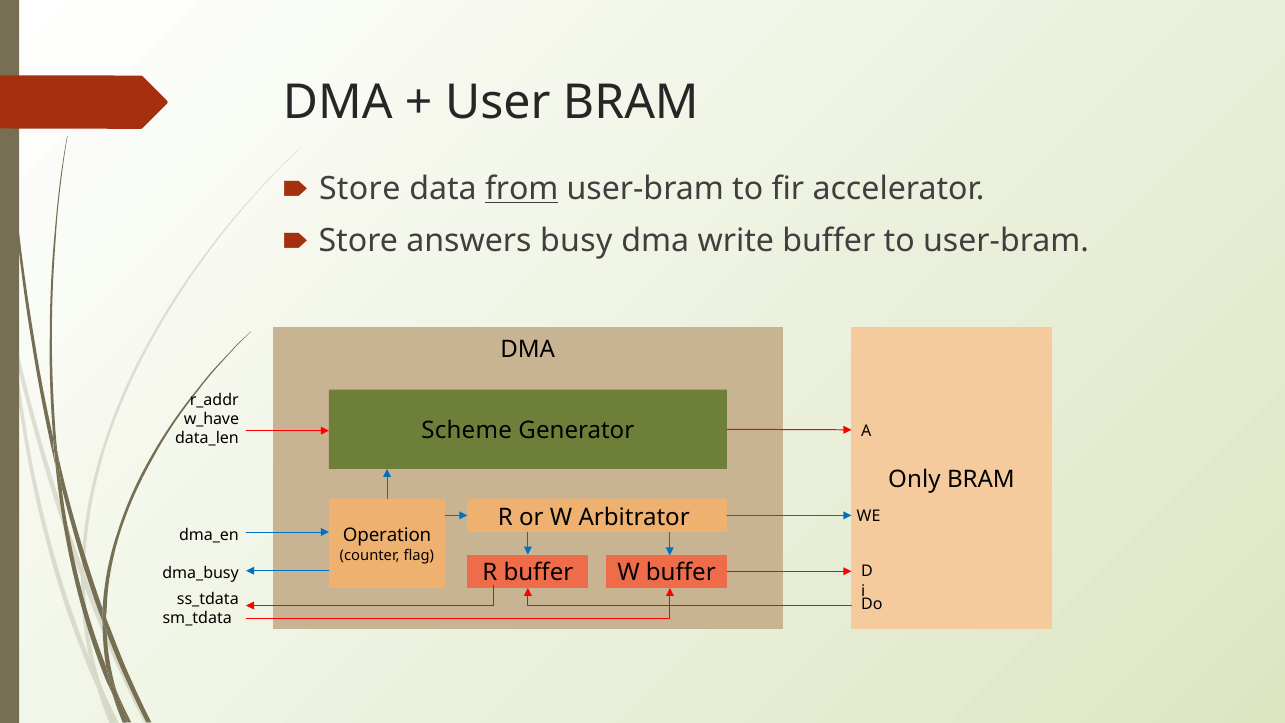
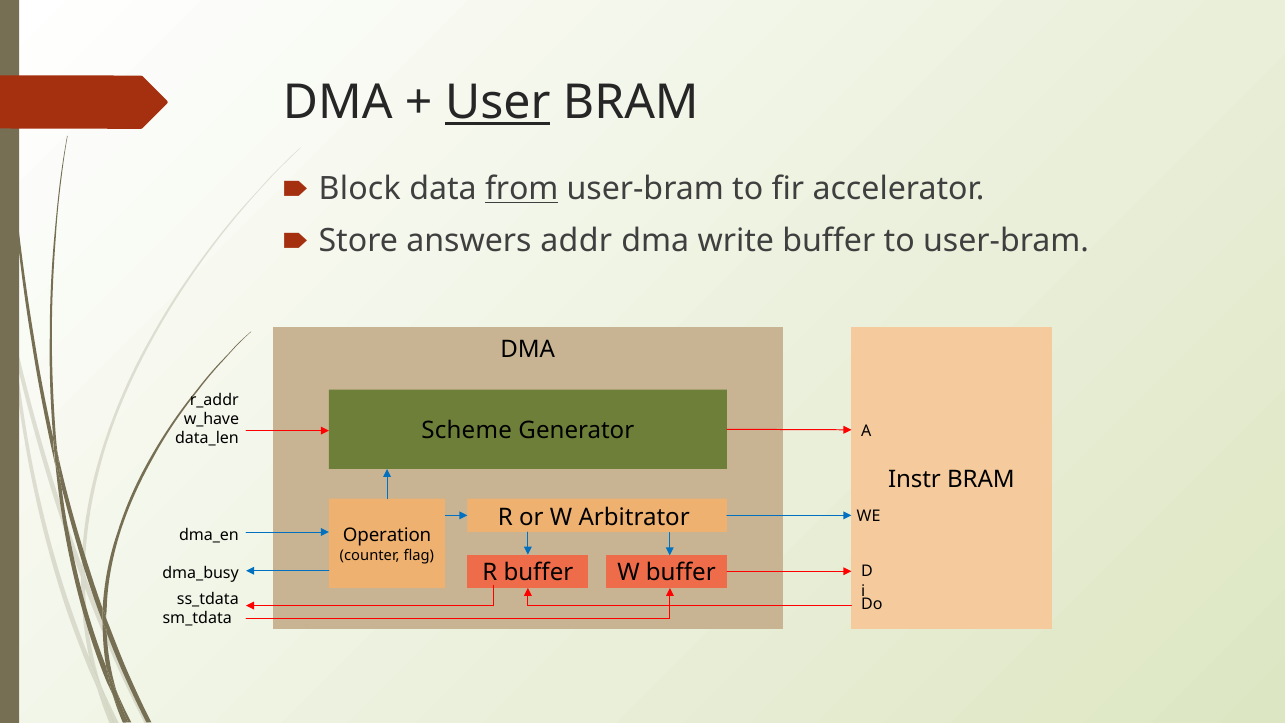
User underline: none -> present
Store at (360, 189): Store -> Block
busy: busy -> addr
Only: Only -> Instr
